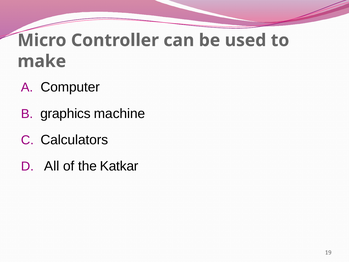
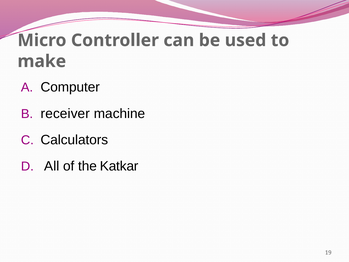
graphics: graphics -> receiver
